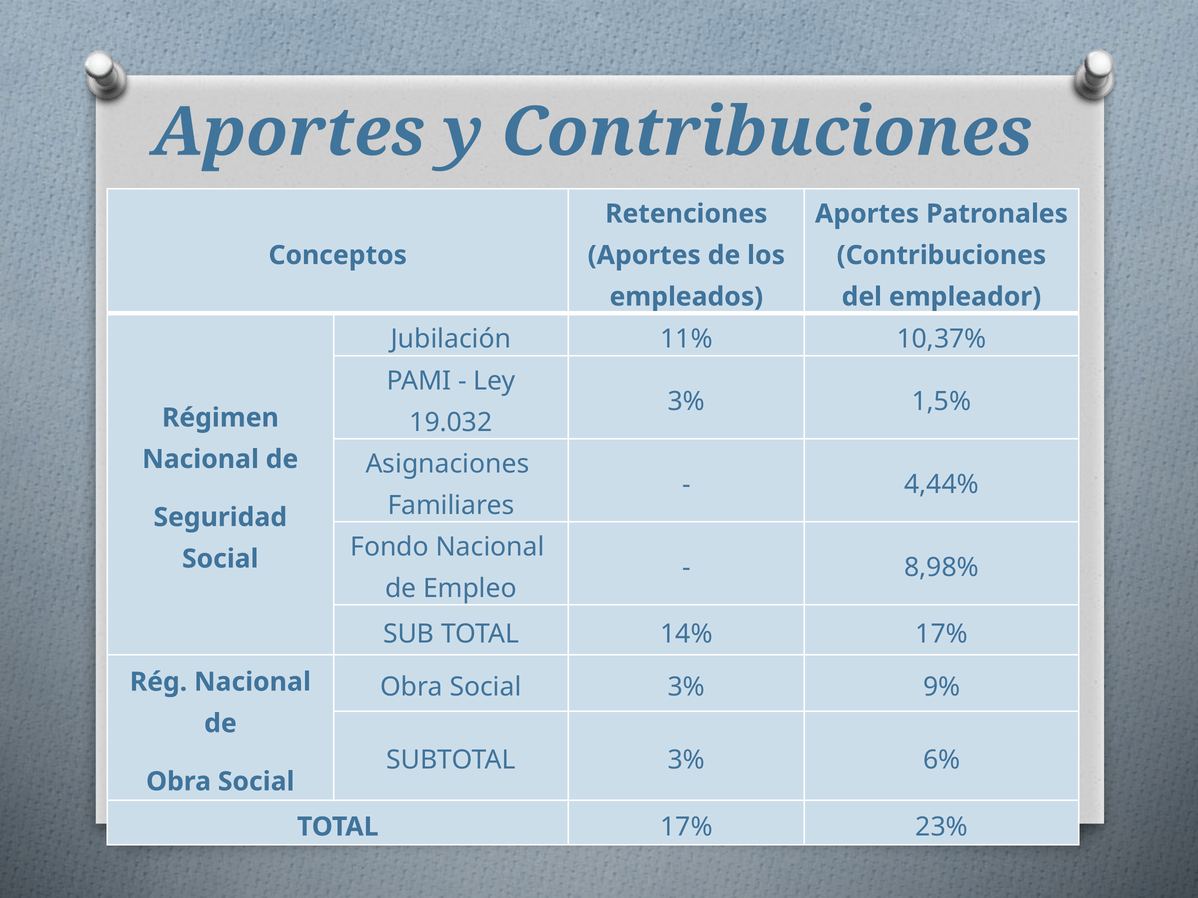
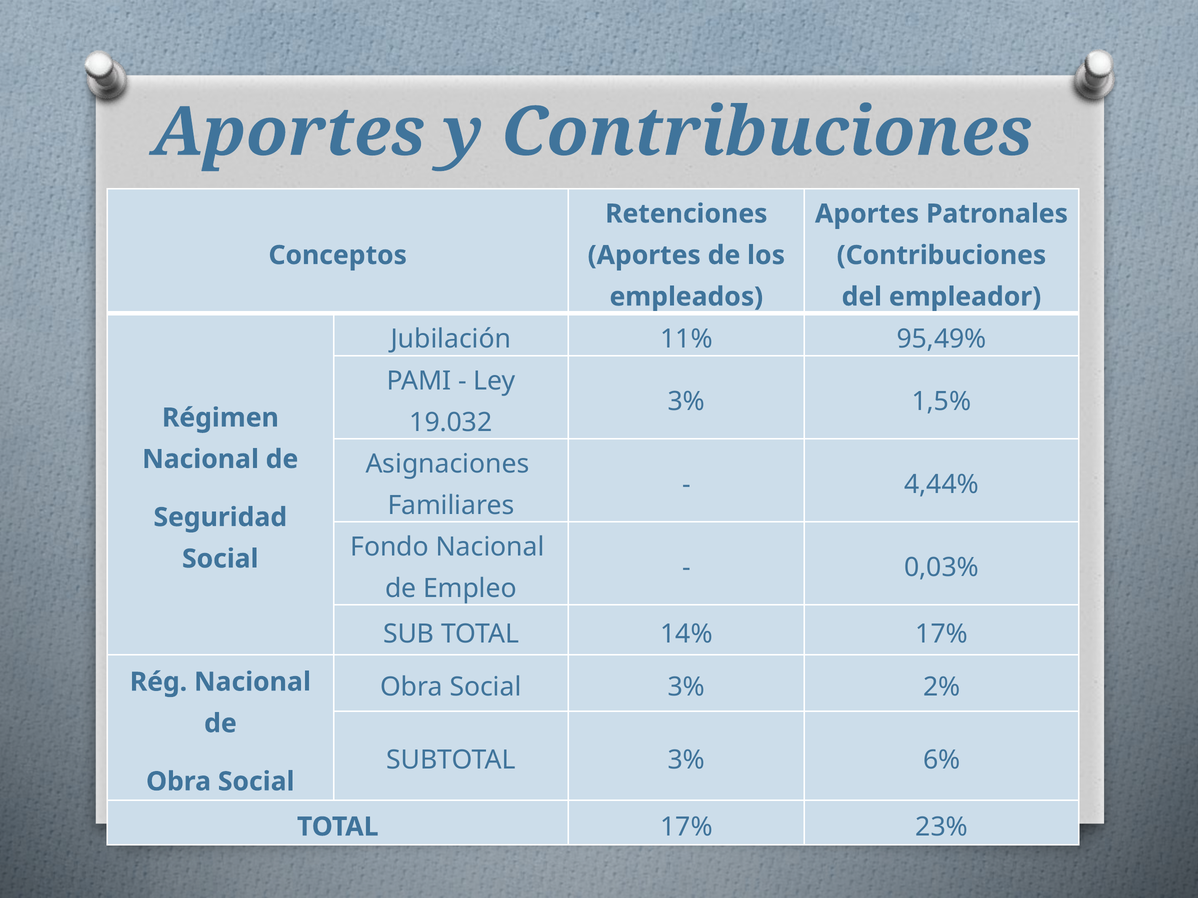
10,37%: 10,37% -> 95,49%
8,98%: 8,98% -> 0,03%
9%: 9% -> 2%
